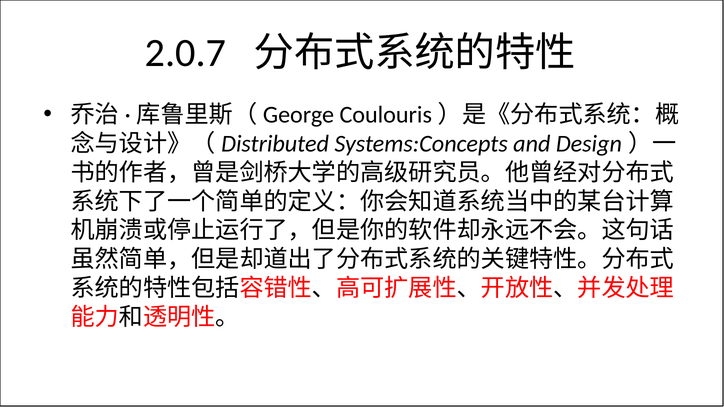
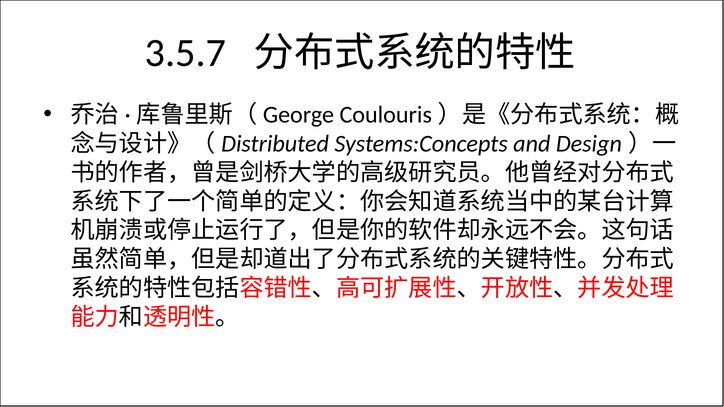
2.0.7: 2.0.7 -> 3.5.7
